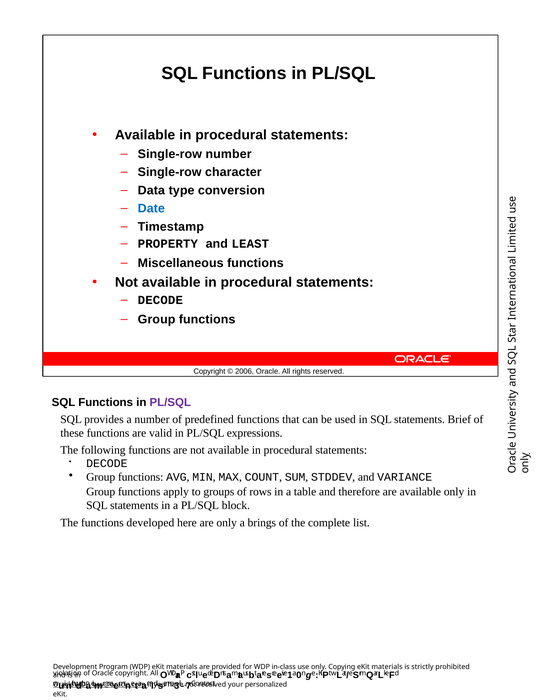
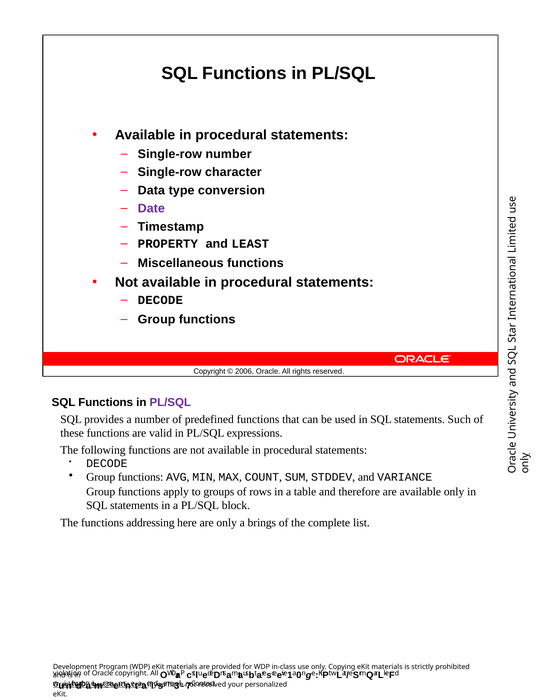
Date colour: blue -> purple
Brief: Brief -> Such
developed: developed -> addressing
